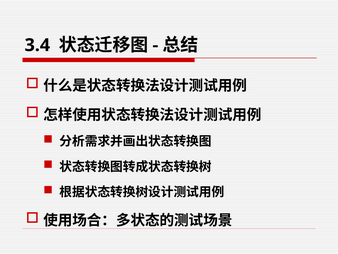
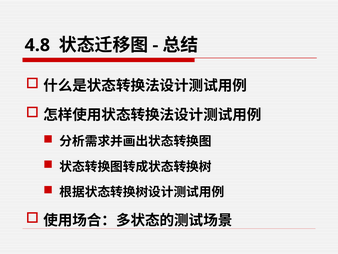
3.4: 3.4 -> 4.8
